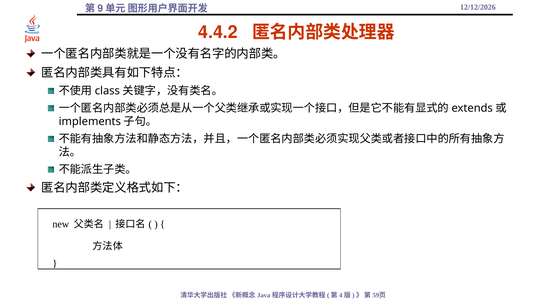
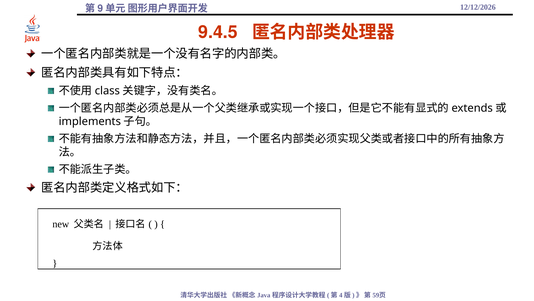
4.4.2: 4.4.2 -> 9.4.5
